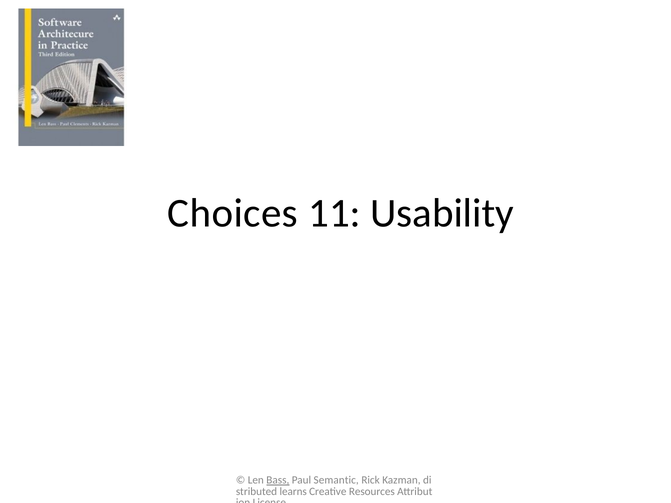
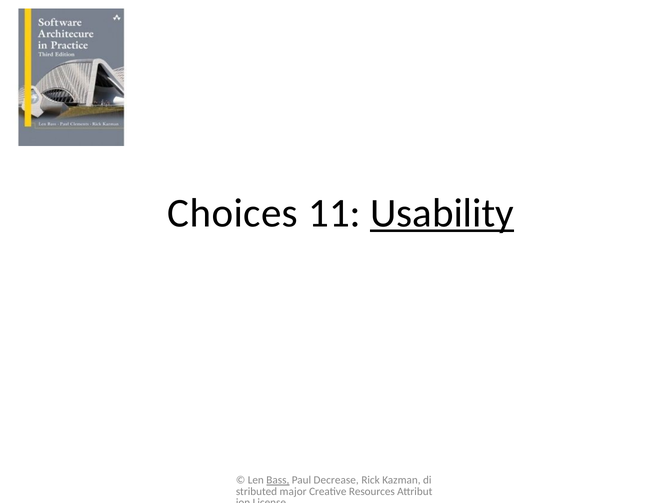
Usability underline: none -> present
Semantic: Semantic -> Decrease
learns: learns -> major
